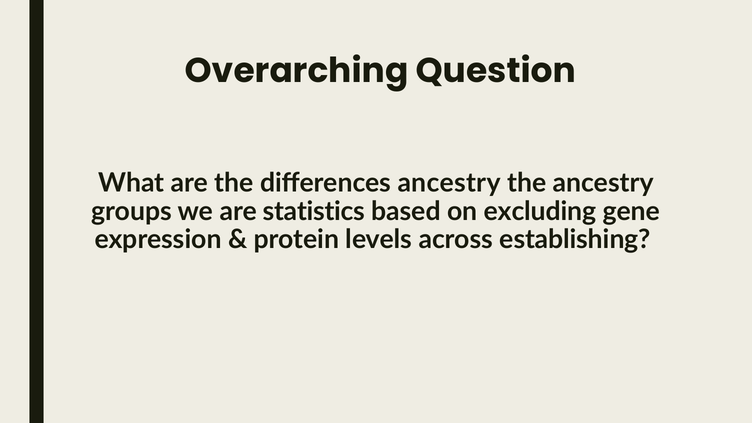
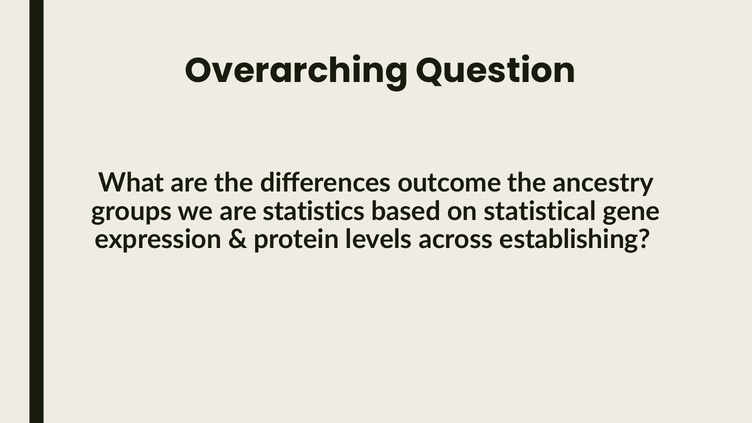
differences ancestry: ancestry -> outcome
excluding: excluding -> statistical
